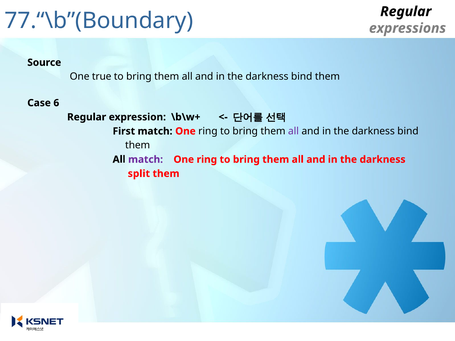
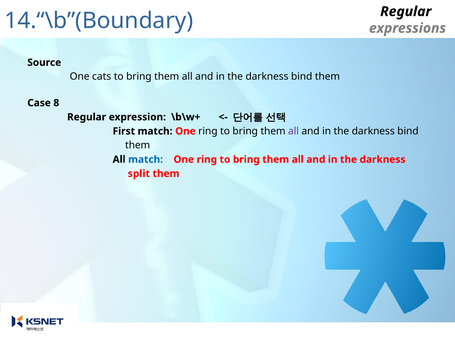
77.“\b”(Boundary: 77.“\b”(Boundary -> 14.“\b”(Boundary
true: true -> cats
6: 6 -> 8
match at (146, 160) colour: purple -> blue
